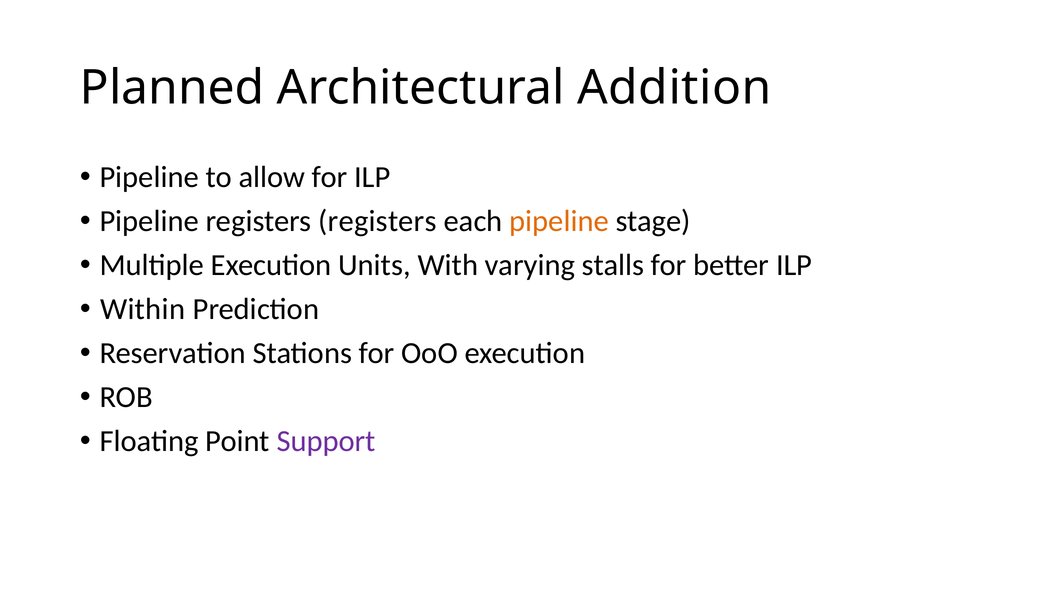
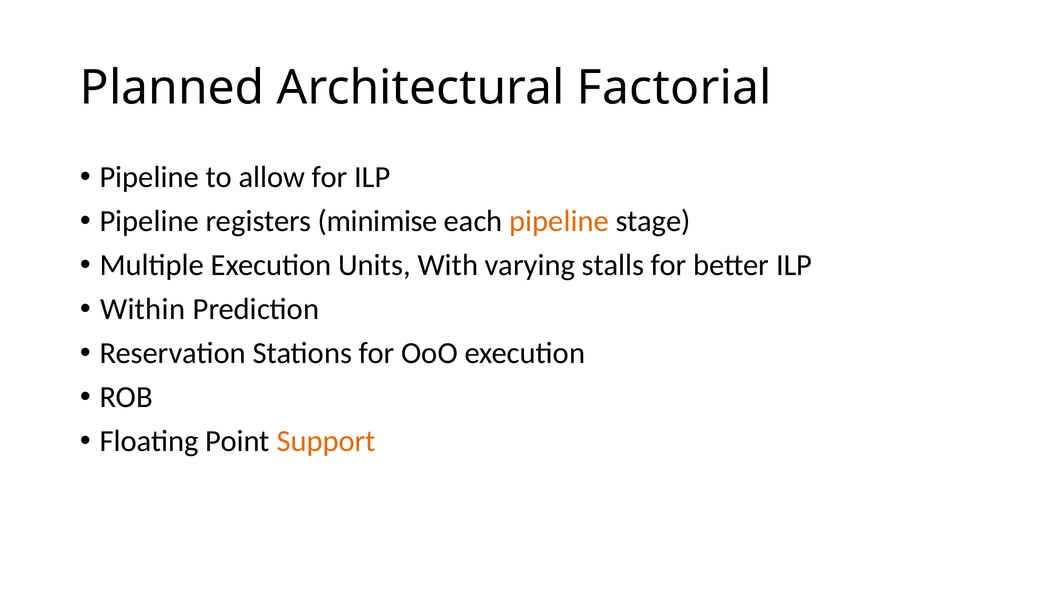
Addition: Addition -> Factorial
registers registers: registers -> minimise
Support colour: purple -> orange
